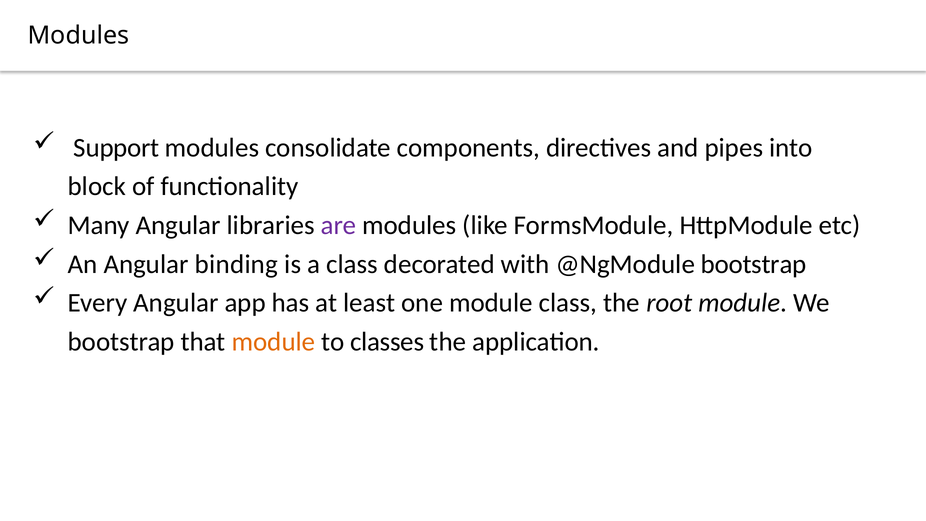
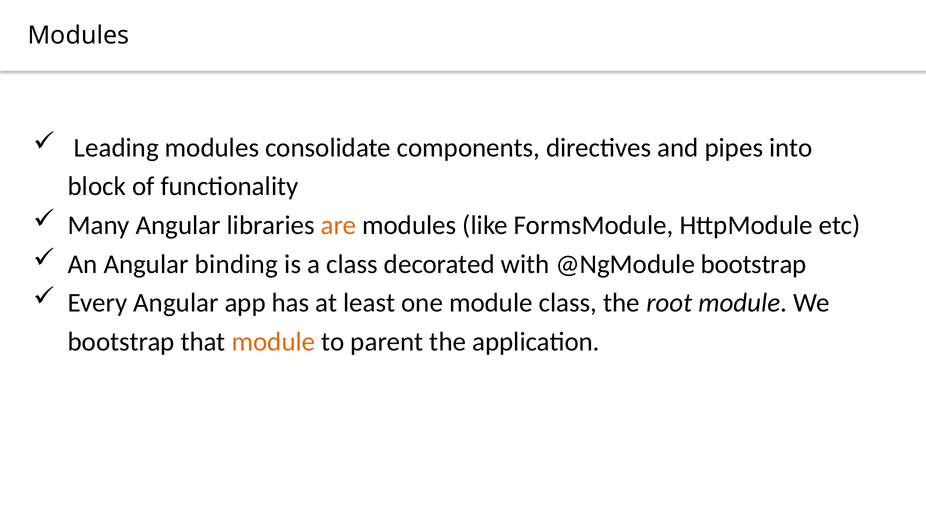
Support: Support -> Leading
are colour: purple -> orange
classes: classes -> parent
